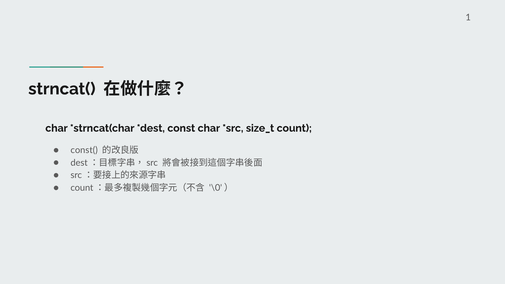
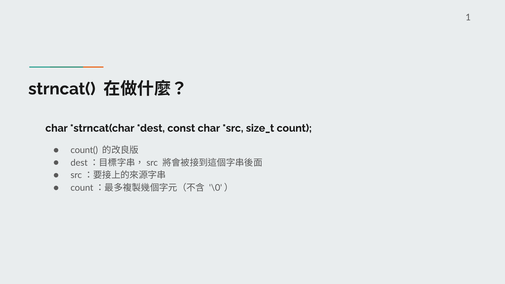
const(: const( -> count(
